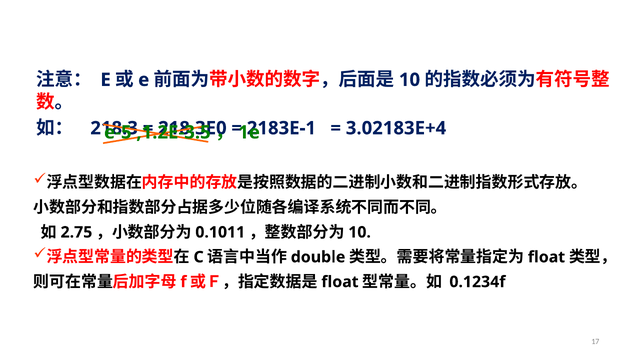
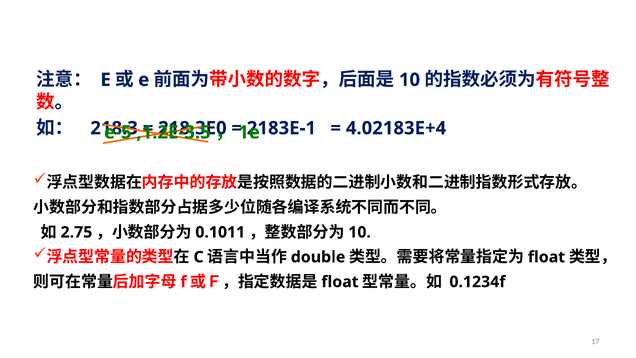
3.02183E+4: 3.02183E+4 -> 4.02183E+4
